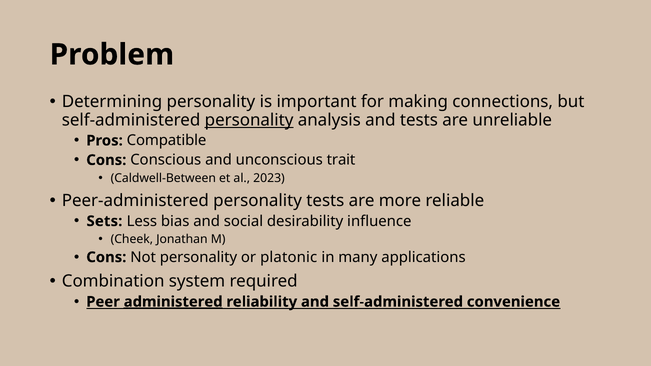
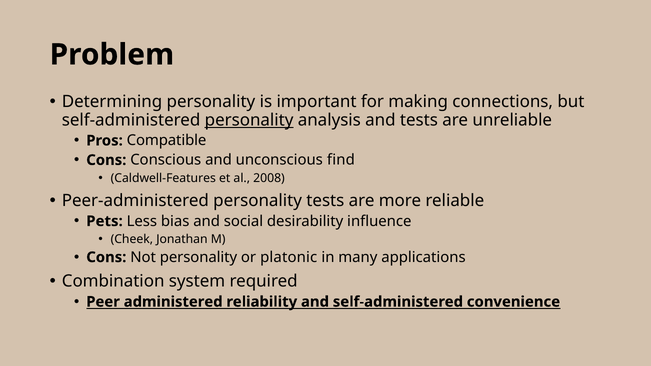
trait: trait -> find
Caldwell-Between: Caldwell-Between -> Caldwell-Features
2023: 2023 -> 2008
Sets: Sets -> Pets
administered underline: present -> none
